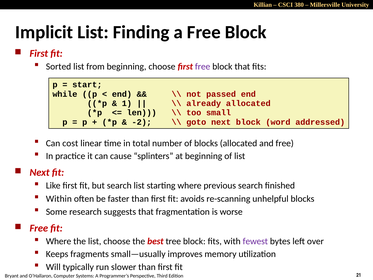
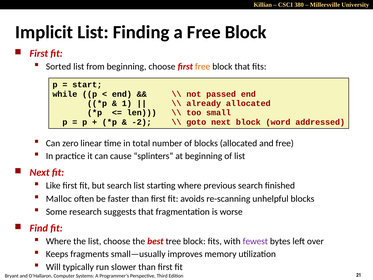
free at (203, 67) colour: purple -> orange
cost: cost -> zero
Within: Within -> Malloc
Free at (39, 228): Free -> Find
